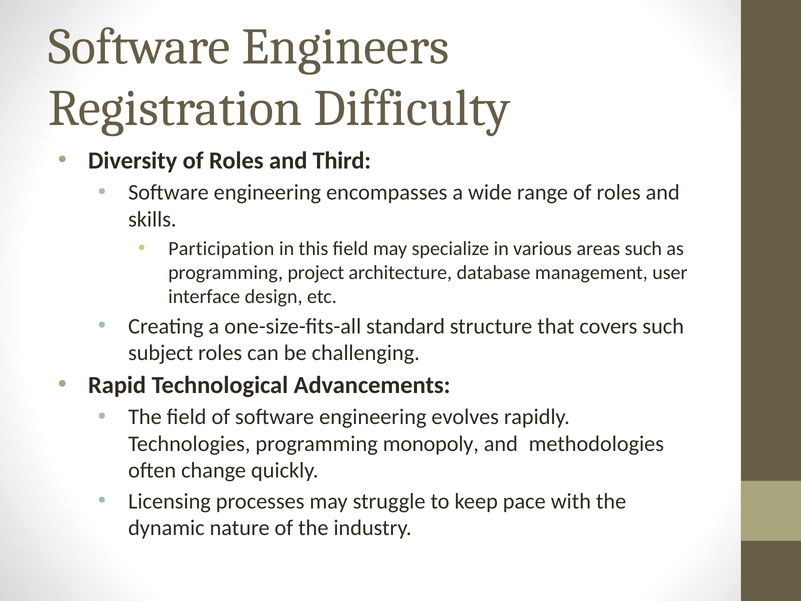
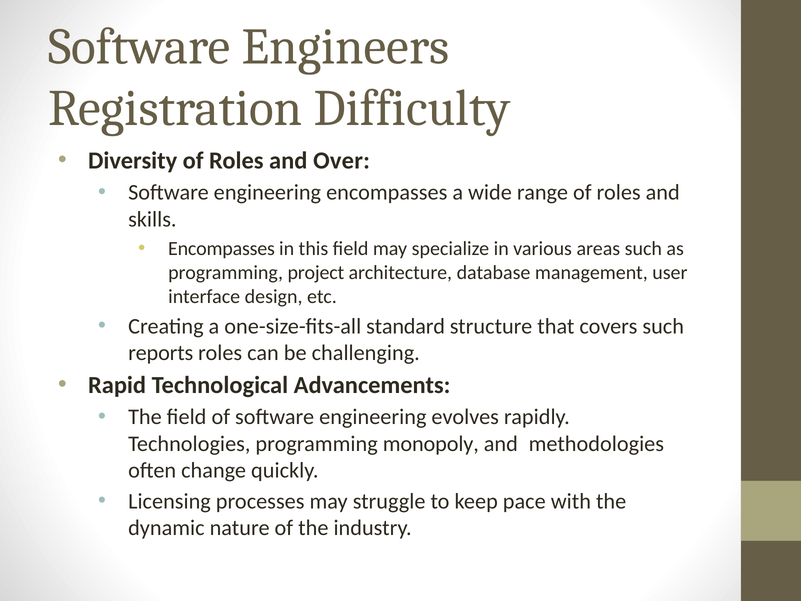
Third: Third -> Over
Participation at (221, 248): Participation -> Encompasses
subject: subject -> reports
